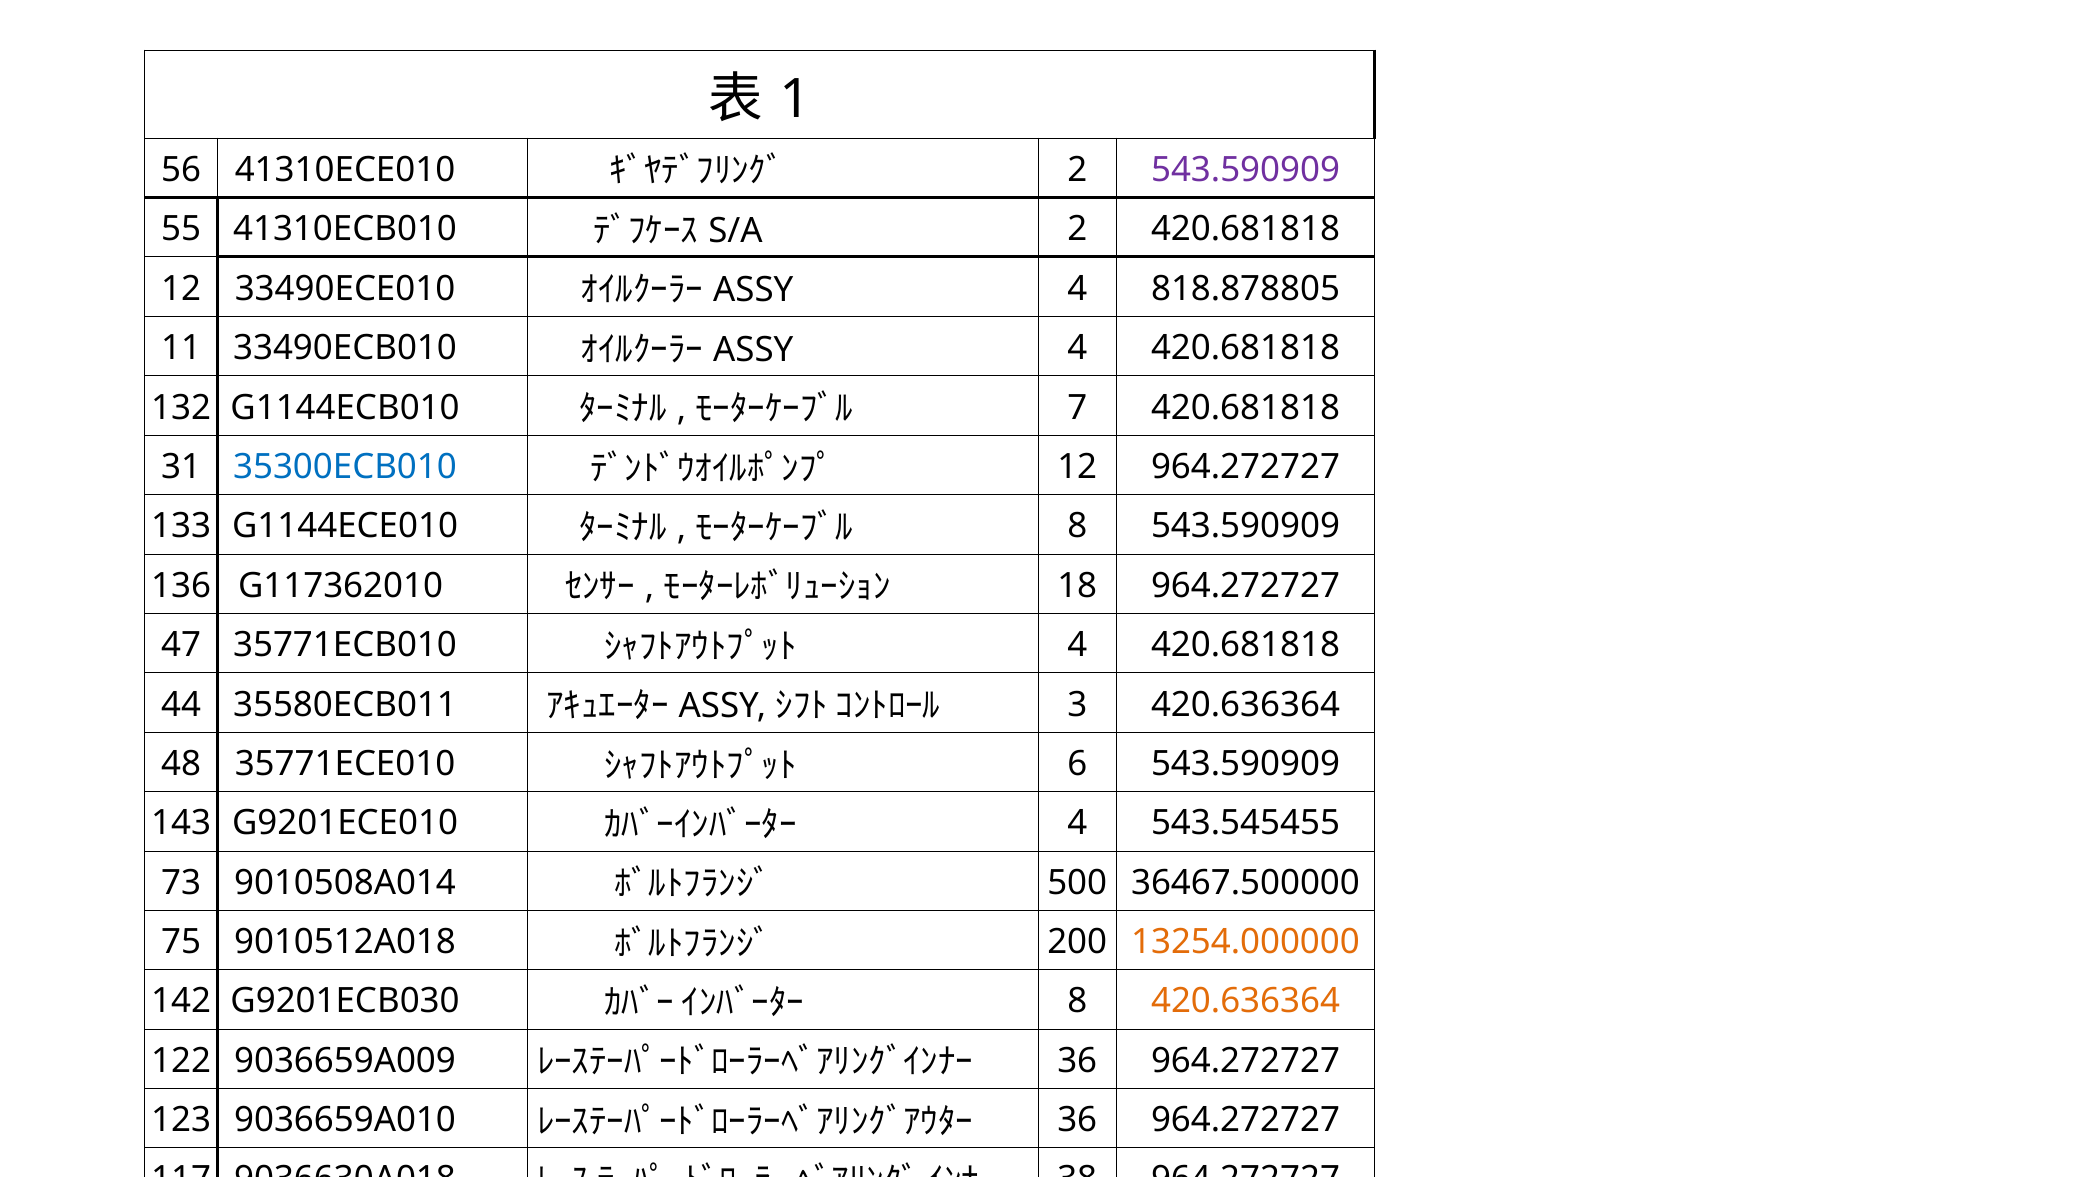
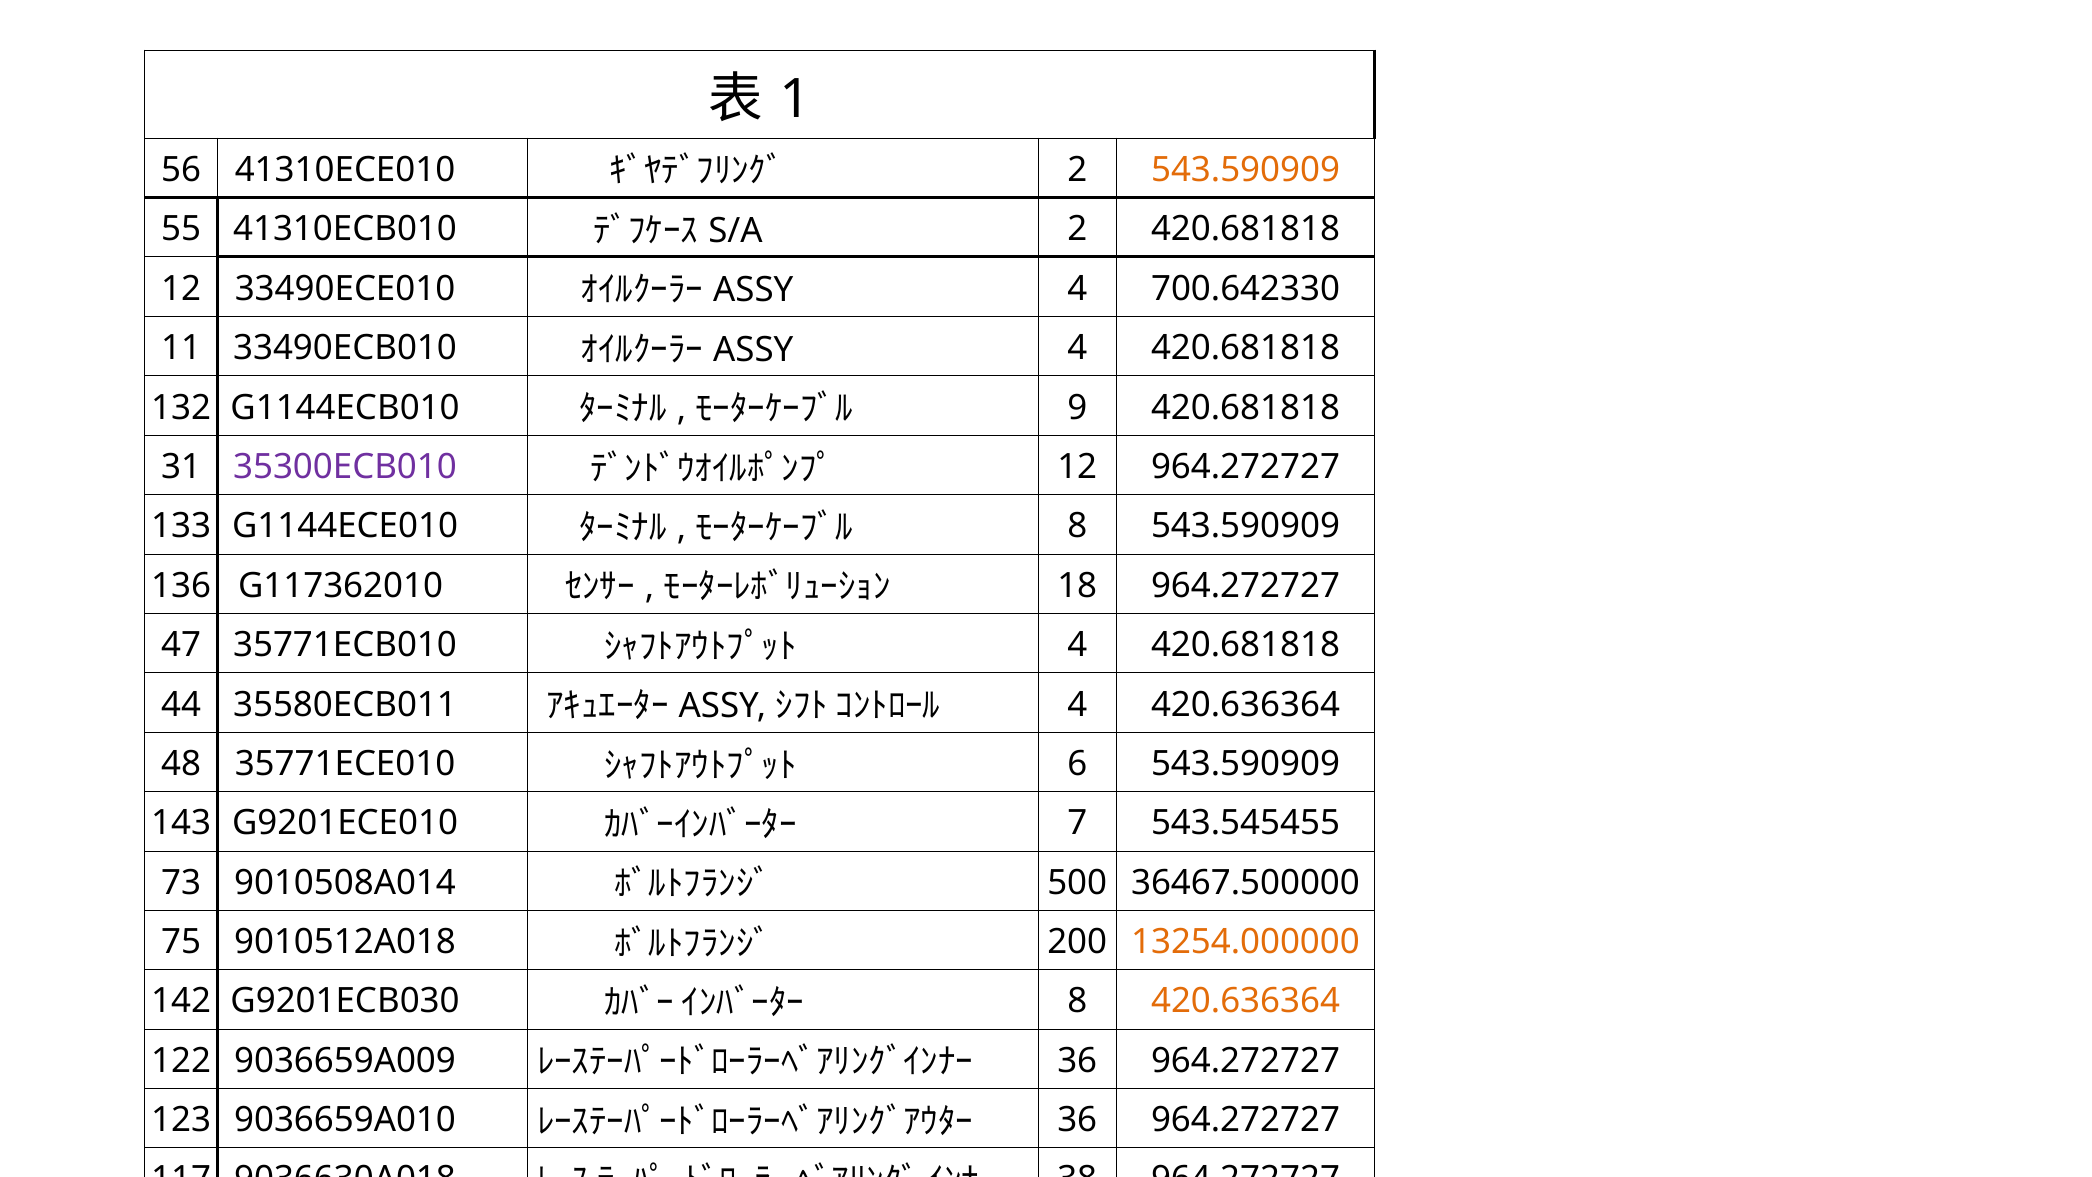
543.590909 at (1246, 170) colour: purple -> orange
818.878805: 818.878805 -> 700.642330
7: 7 -> 9
35300ECB010 colour: blue -> purple
3 at (1077, 705): 3 -> 4
4 at (1077, 823): 4 -> 7
